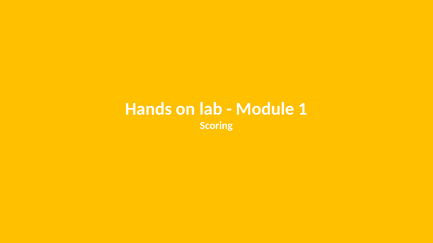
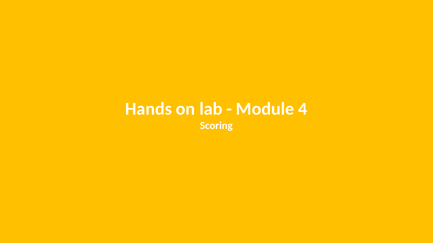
1: 1 -> 4
